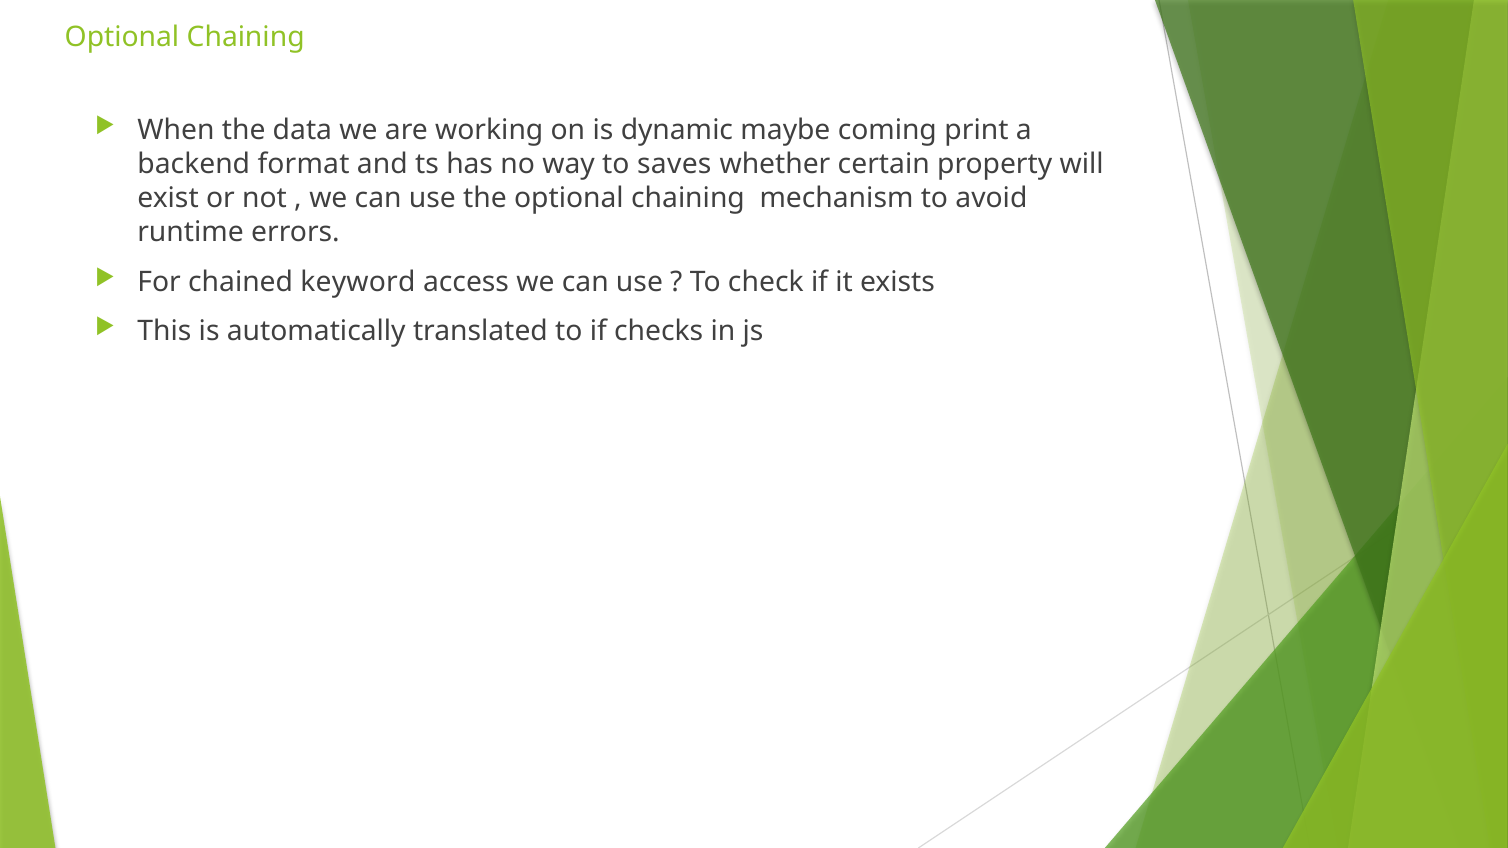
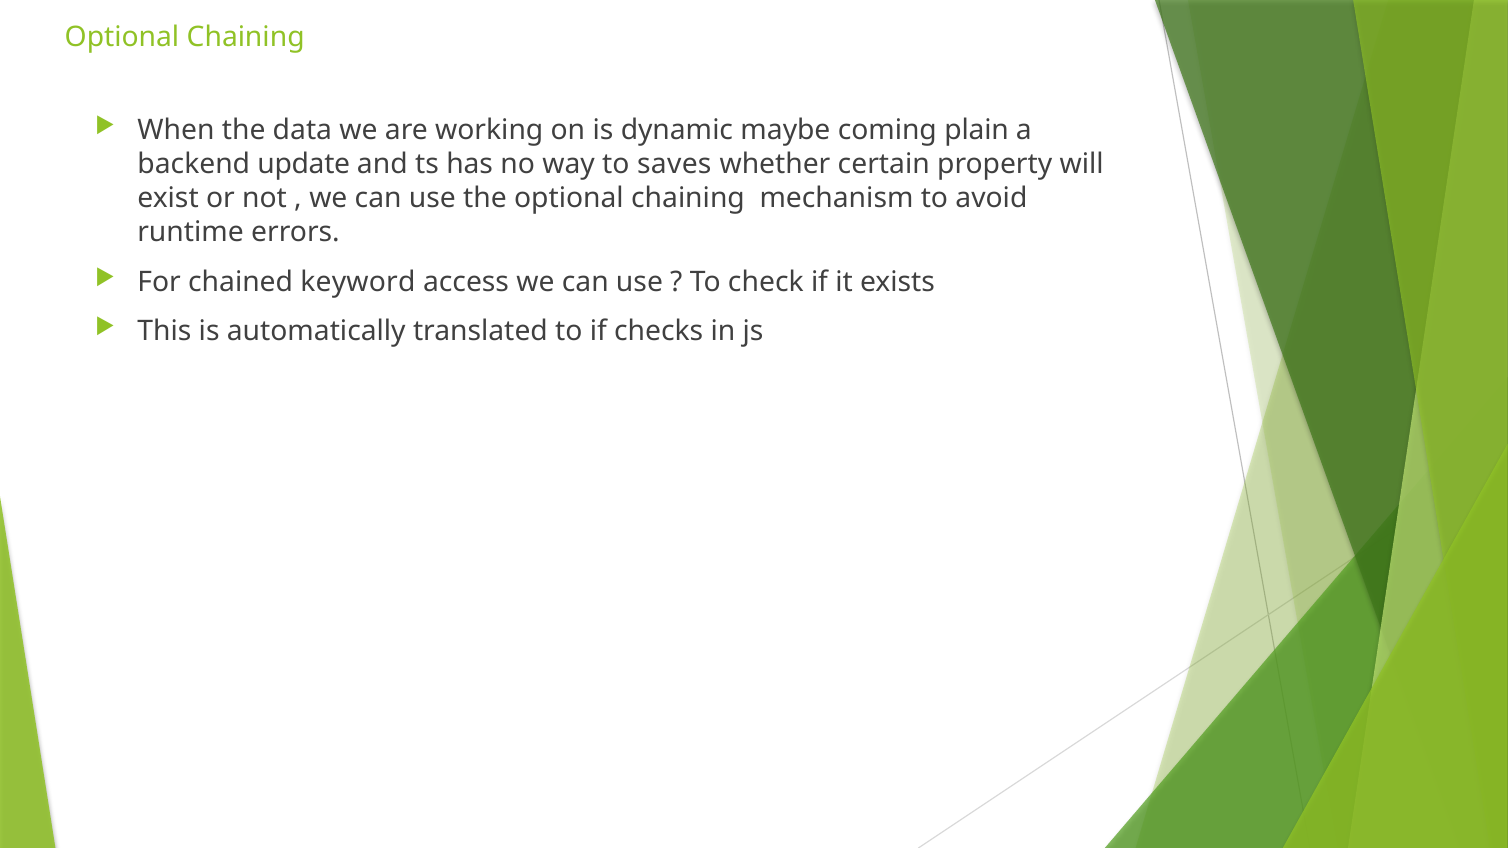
print: print -> plain
format: format -> update
